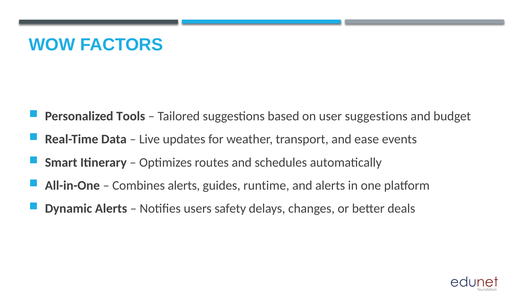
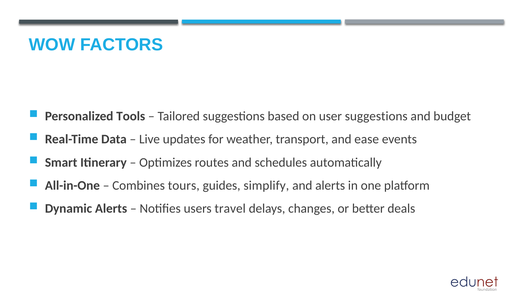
Combines alerts: alerts -> tours
runtime: runtime -> simplify
safety: safety -> travel
